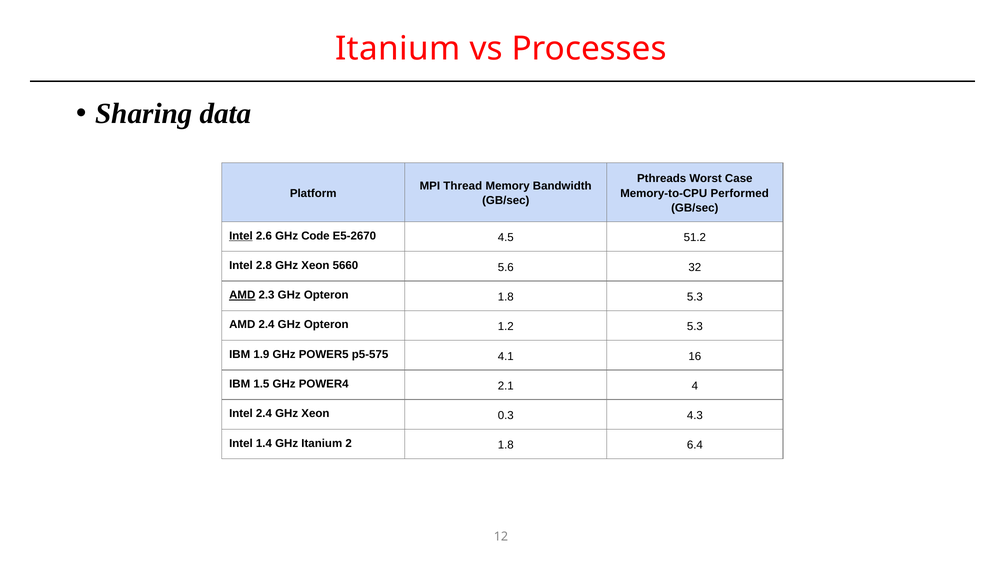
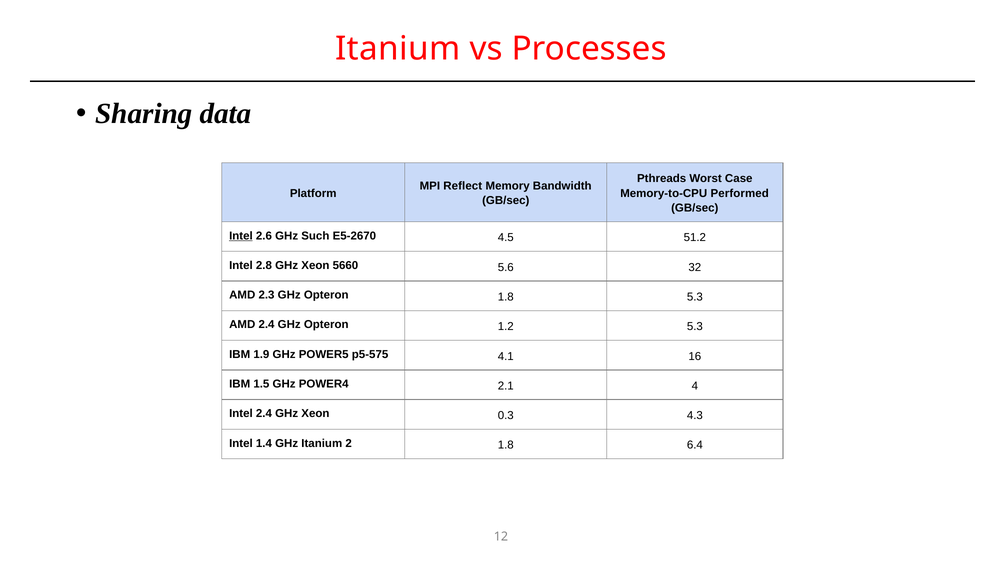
Thread: Thread -> Reflect
Code: Code -> Such
AMD at (242, 295) underline: present -> none
